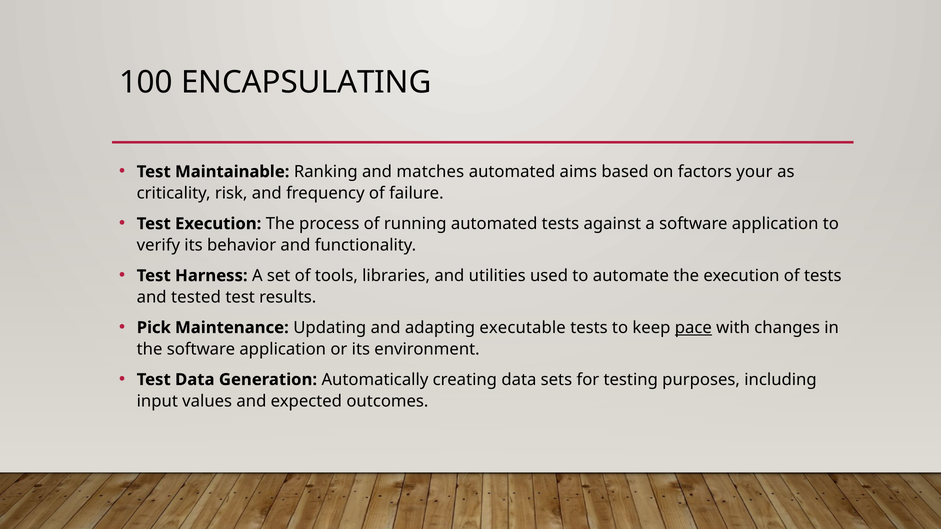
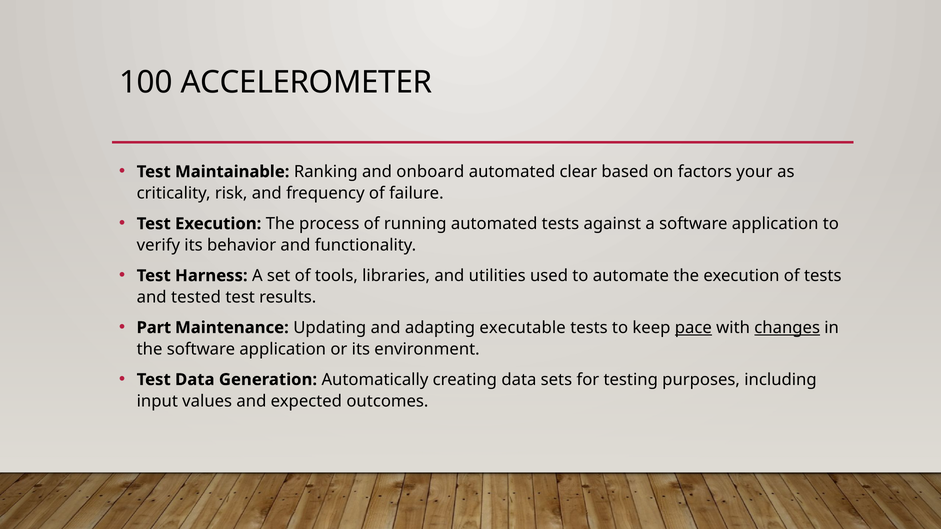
ENCAPSULATING: ENCAPSULATING -> ACCELEROMETER
matches: matches -> onboard
aims: aims -> clear
Pick: Pick -> Part
changes underline: none -> present
